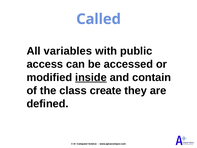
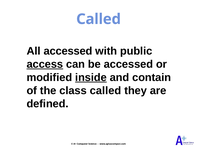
All variables: variables -> accessed
access underline: none -> present
class create: create -> called
